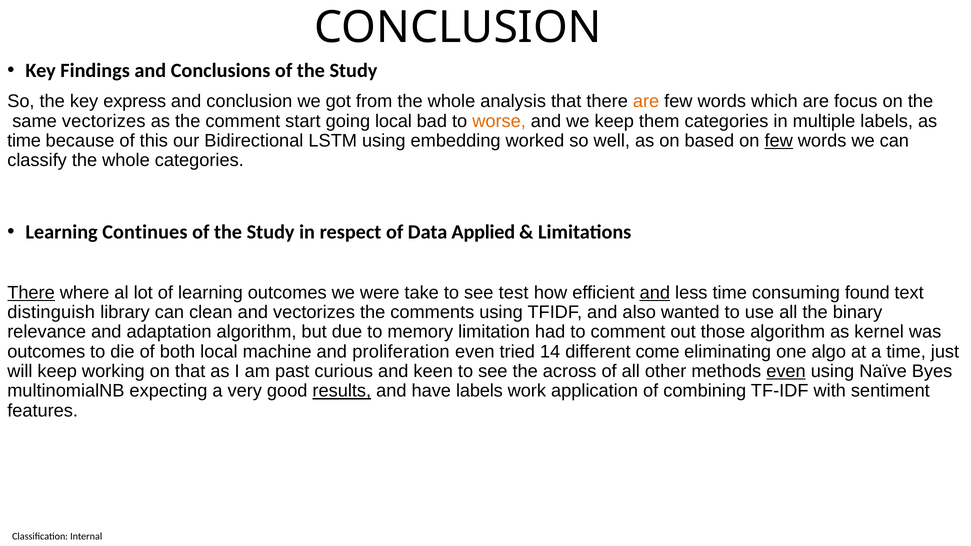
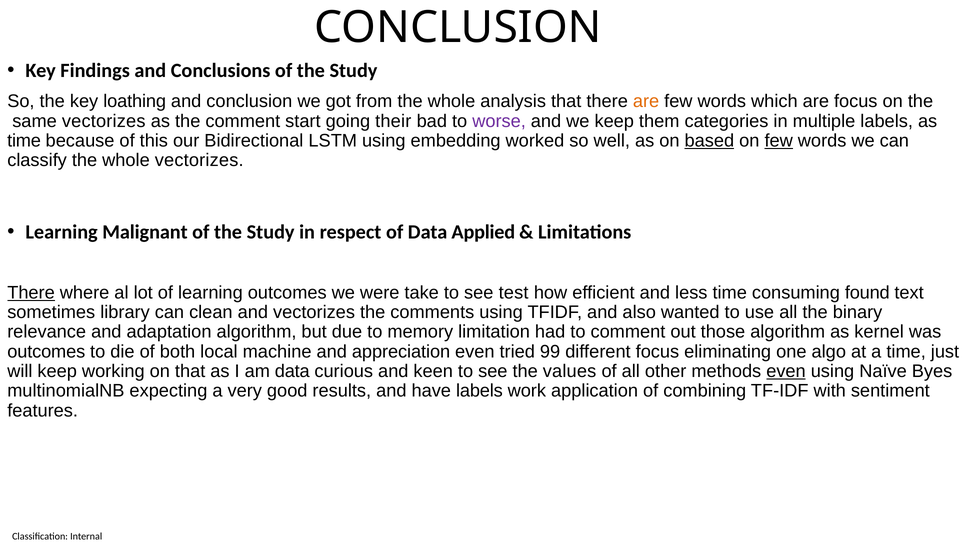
express: express -> loathing
going local: local -> their
worse colour: orange -> purple
based underline: none -> present
whole categories: categories -> vectorizes
Continues: Continues -> Malignant
and at (655, 293) underline: present -> none
distinguish: distinguish -> sometimes
proliferation: proliferation -> appreciation
14: 14 -> 99
different come: come -> focus
am past: past -> data
across: across -> values
results underline: present -> none
